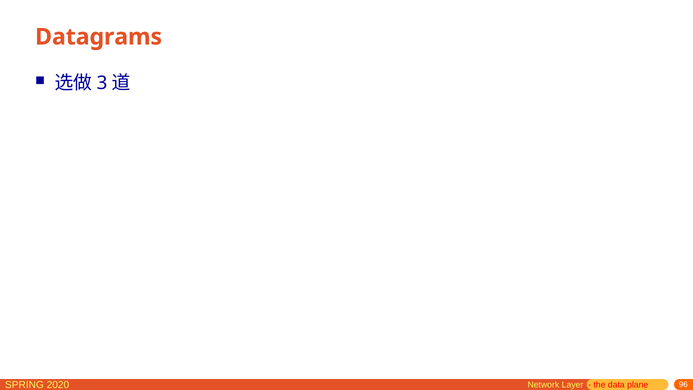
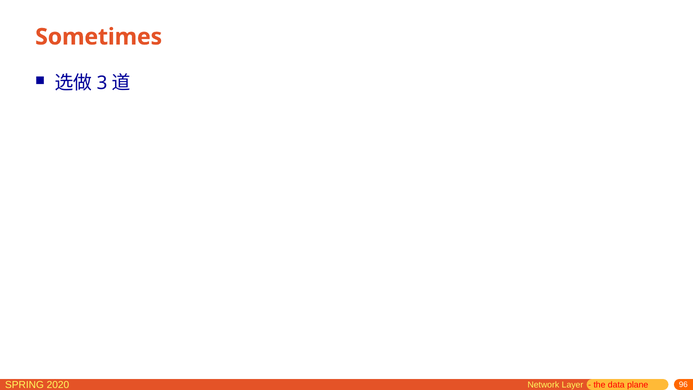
Datagrams: Datagrams -> Sometimes
